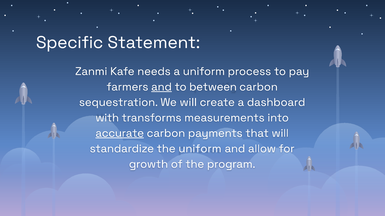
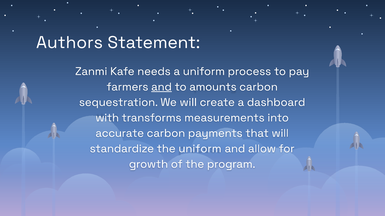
Specific: Specific -> Authors
between: between -> amounts
accurate underline: present -> none
